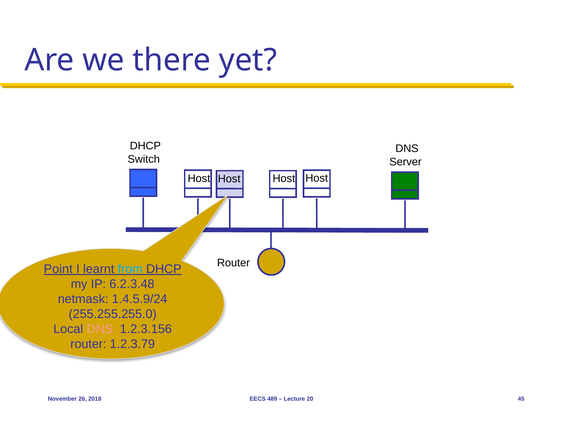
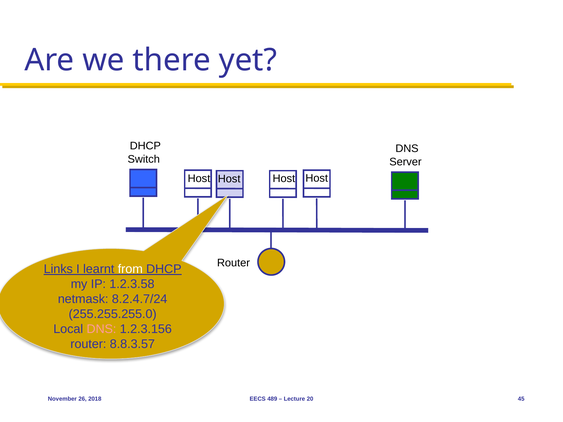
Point: Point -> Links
from colour: light blue -> white
6.2.3.48: 6.2.3.48 -> 1.2.3.58
1.4.5.9/24: 1.4.5.9/24 -> 8.2.4.7/24
1.2.3.79: 1.2.3.79 -> 8.8.3.57
